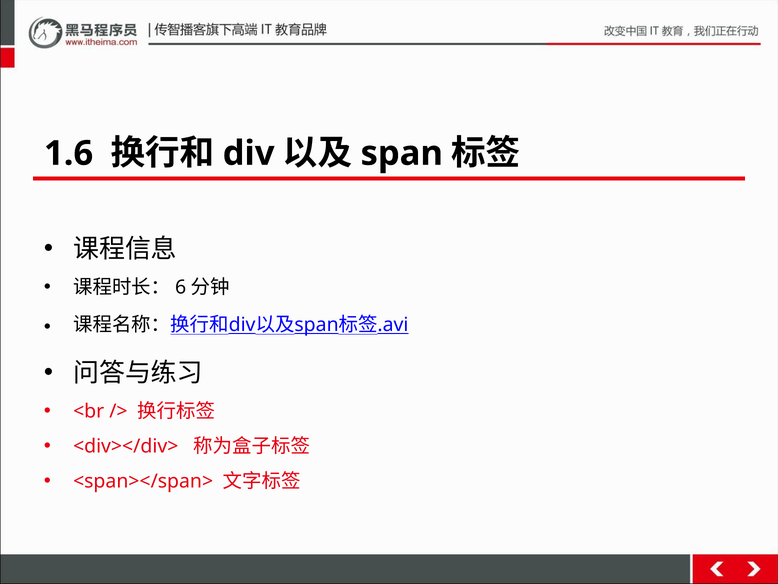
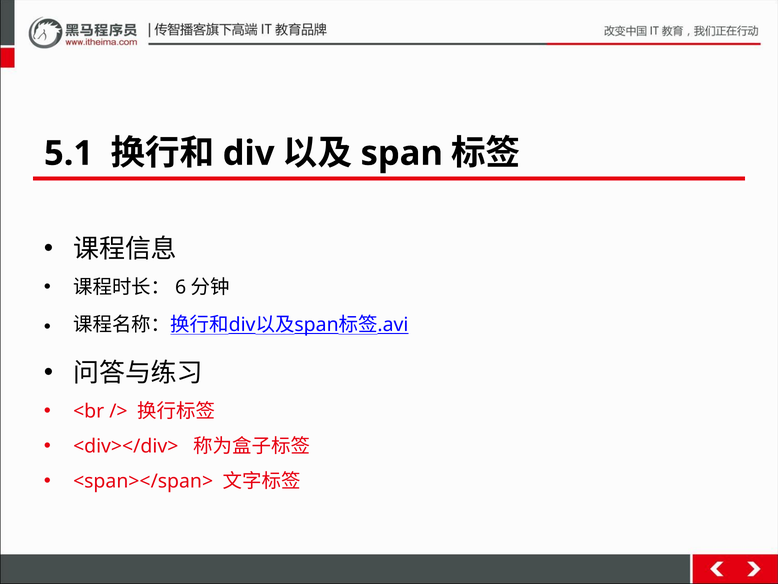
1.6: 1.6 -> 5.1
